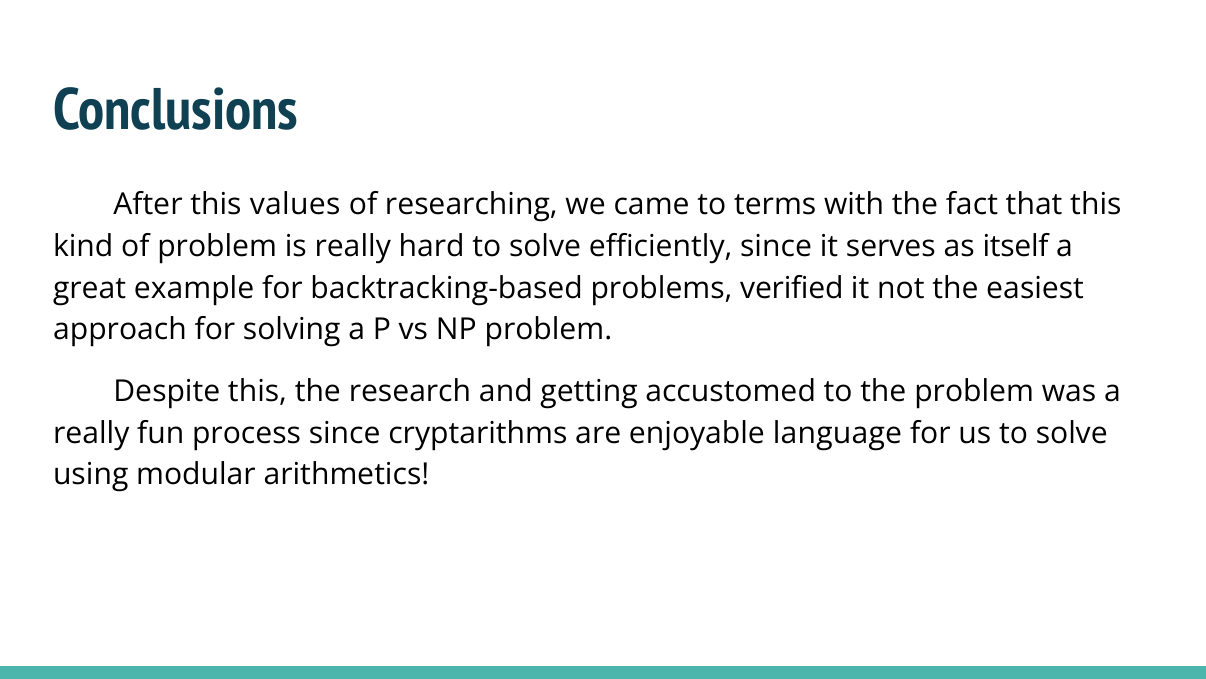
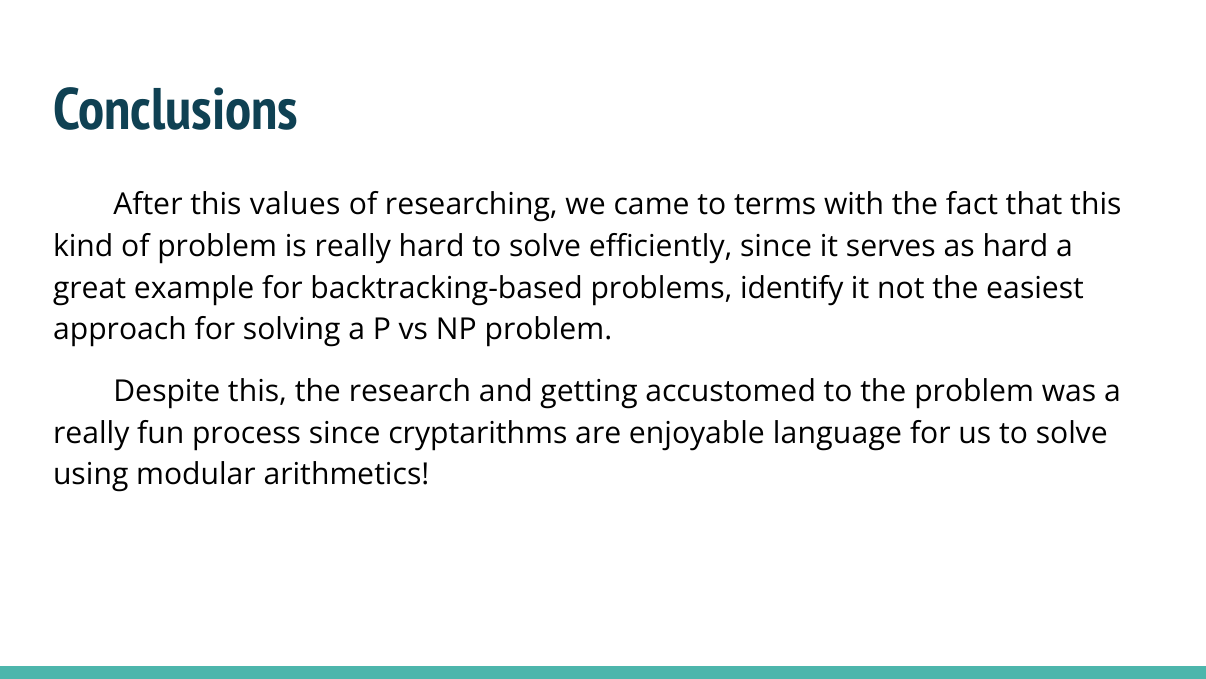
as itself: itself -> hard
verified: verified -> identify
